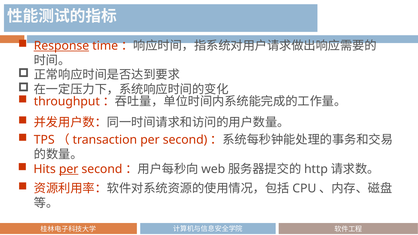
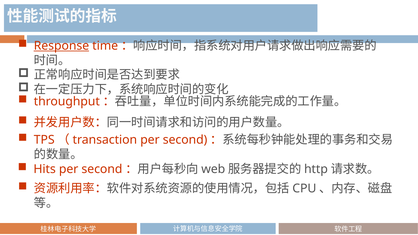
per at (69, 169) underline: present -> none
